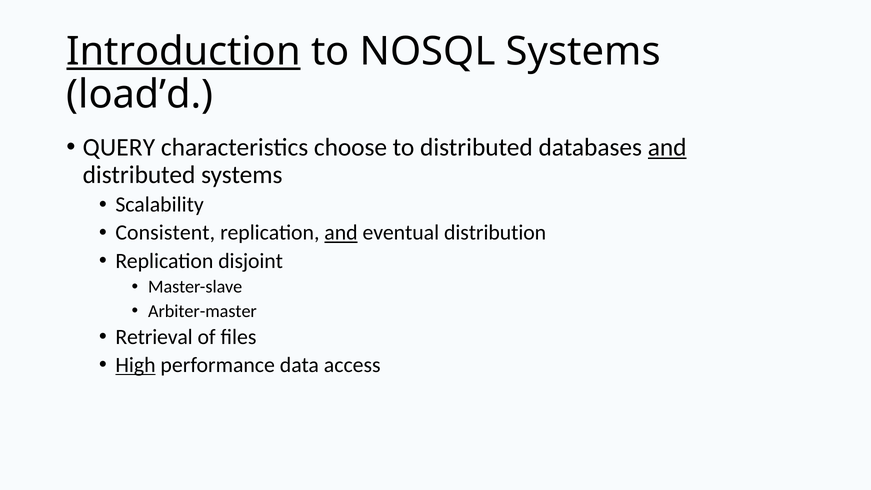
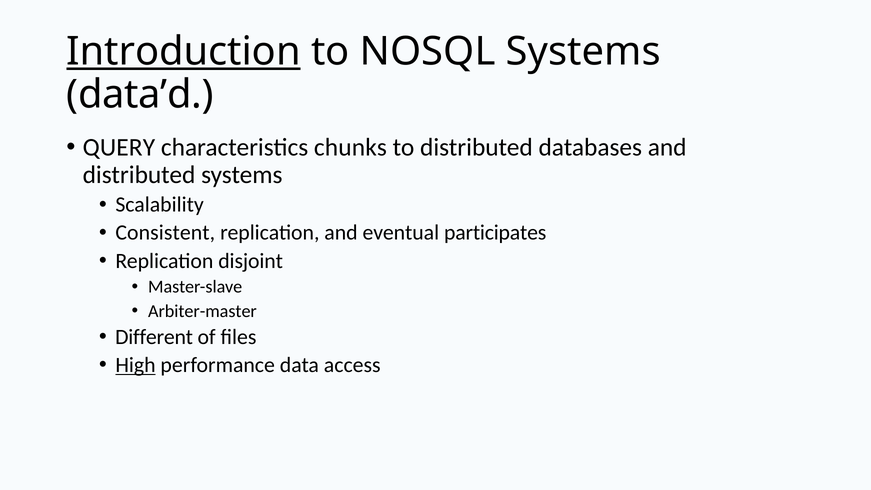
load’d: load’d -> data’d
choose: choose -> chunks
and at (667, 147) underline: present -> none
and at (341, 233) underline: present -> none
distribution: distribution -> participates
Retrieval: Retrieval -> Different
